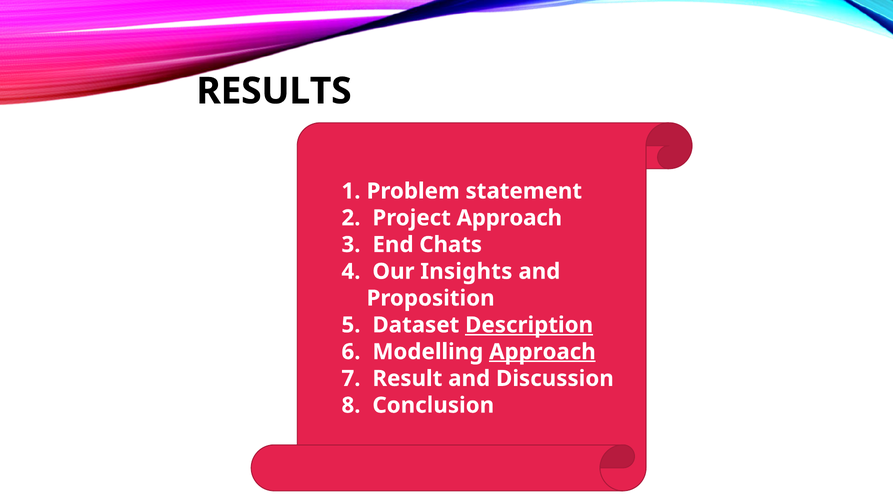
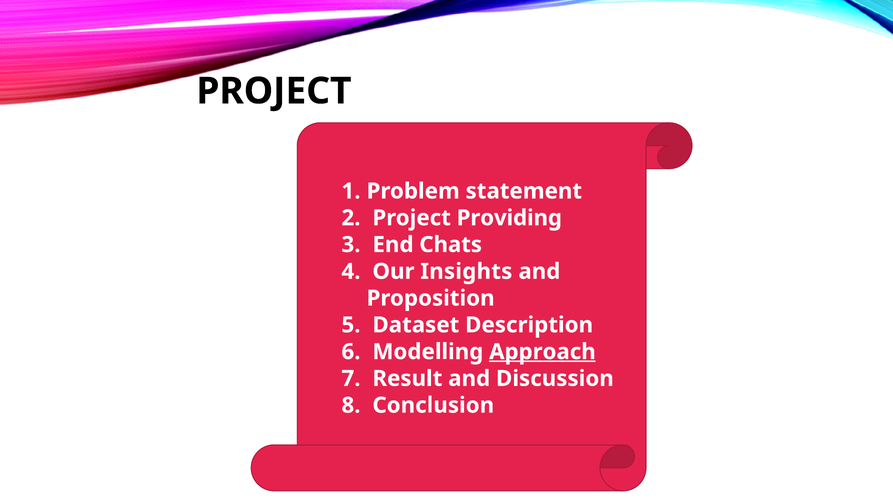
RESULTS at (274, 91): RESULTS -> PROJECT
Project Approach: Approach -> Providing
Description underline: present -> none
